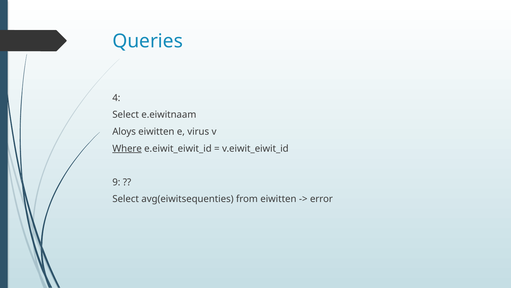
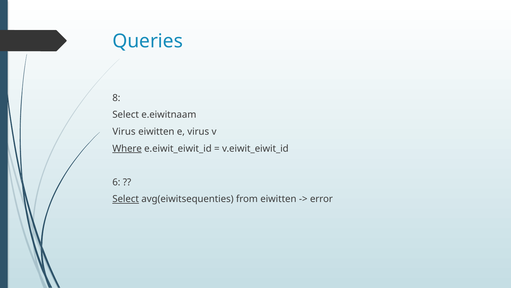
4: 4 -> 8
Aloys at (124, 131): Aloys -> Virus
9: 9 -> 6
Select at (126, 199) underline: none -> present
